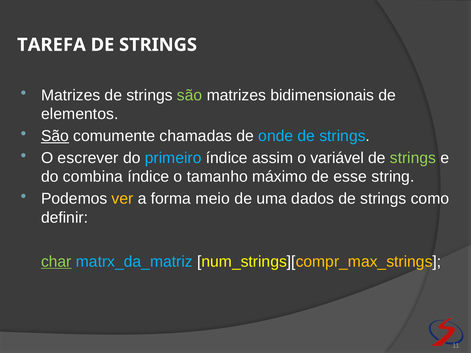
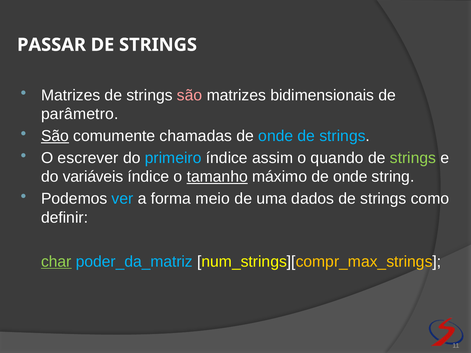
TAREFA: TAREFA -> PASSAR
são at (190, 95) colour: light green -> pink
elementos: elementos -> parâmetro
variável: variável -> quando
combina: combina -> variáveis
tamanho underline: none -> present
máximo de esse: esse -> onde
ver colour: yellow -> light blue
matrx_da_matriz: matrx_da_matriz -> poder_da_matriz
